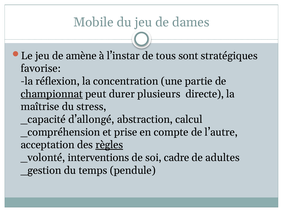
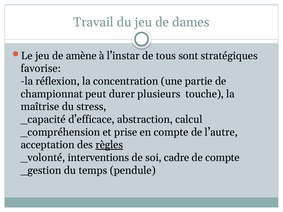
Mobile: Mobile -> Travail
championnat underline: present -> none
directe: directe -> touche
d’allongé: d’allongé -> d’efficace
de adultes: adultes -> compte
